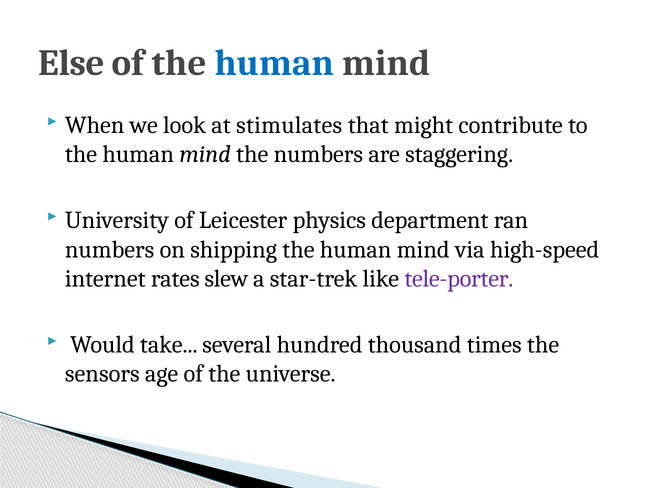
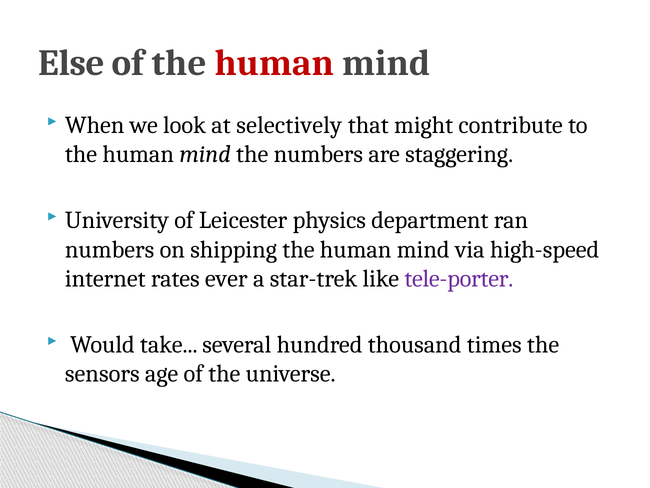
human at (274, 63) colour: blue -> red
stimulates: stimulates -> selectively
slew: slew -> ever
